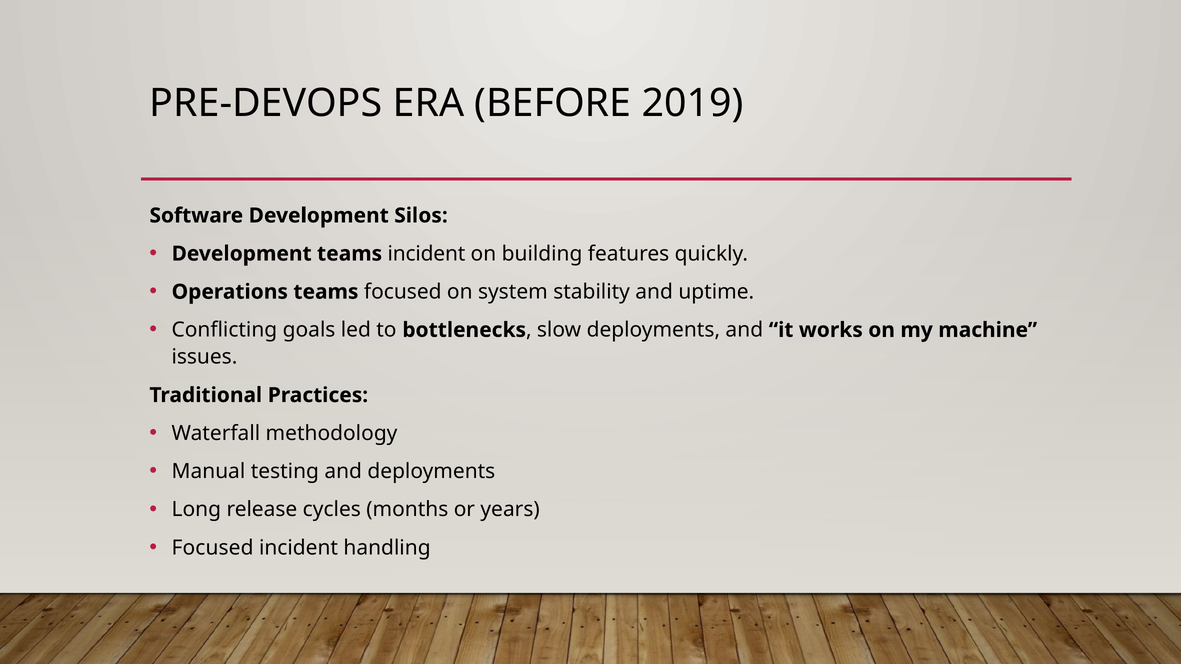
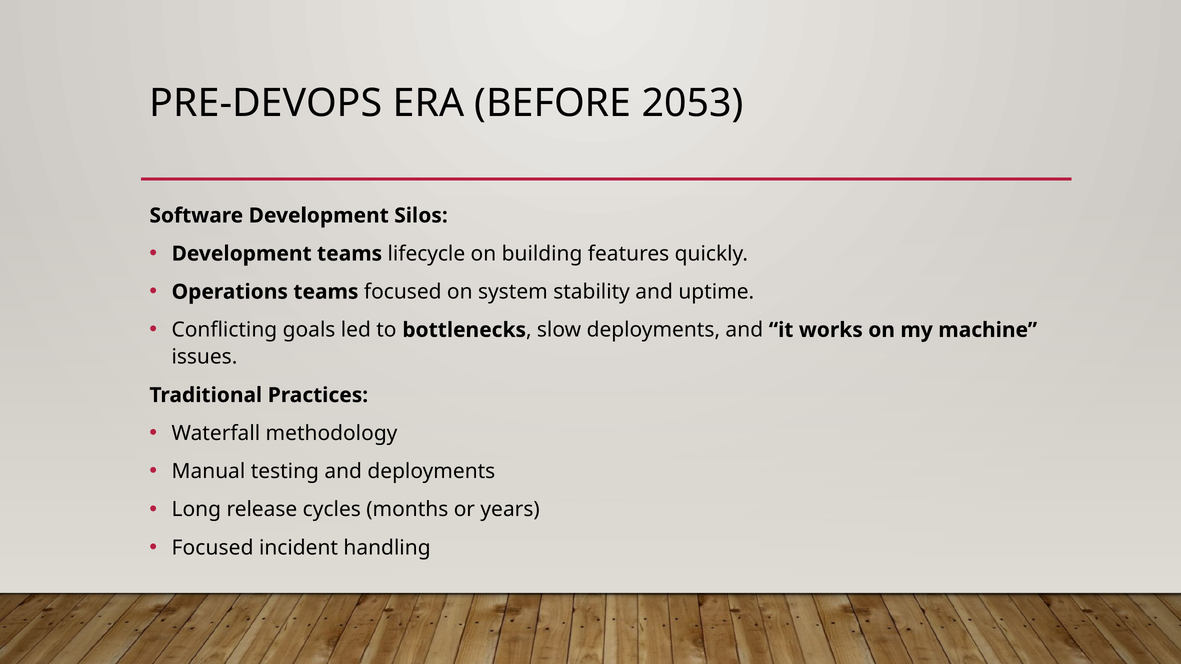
2019: 2019 -> 2053
teams incident: incident -> lifecycle
